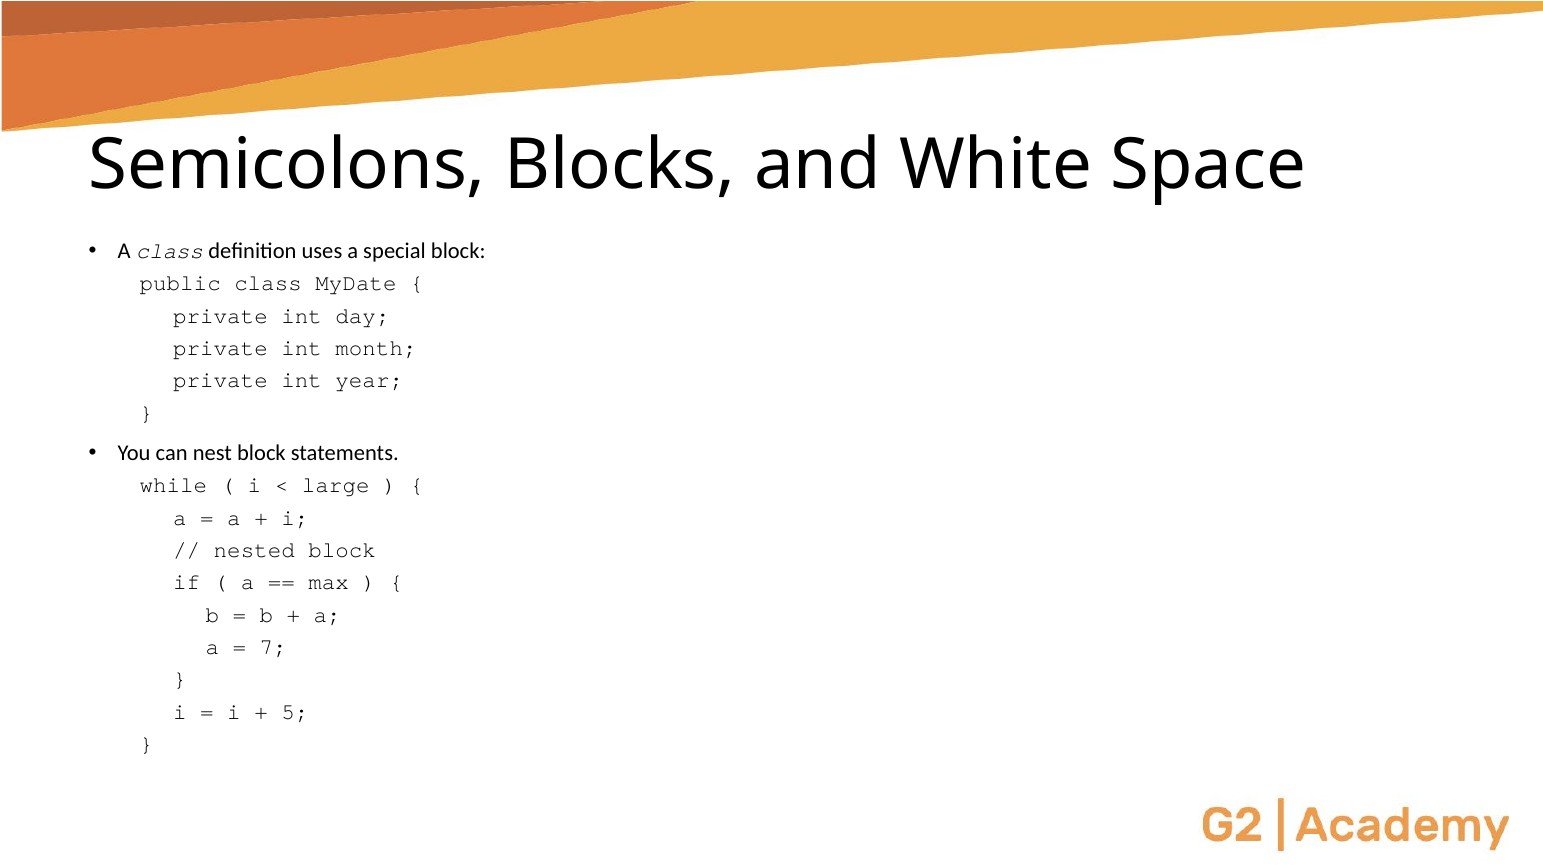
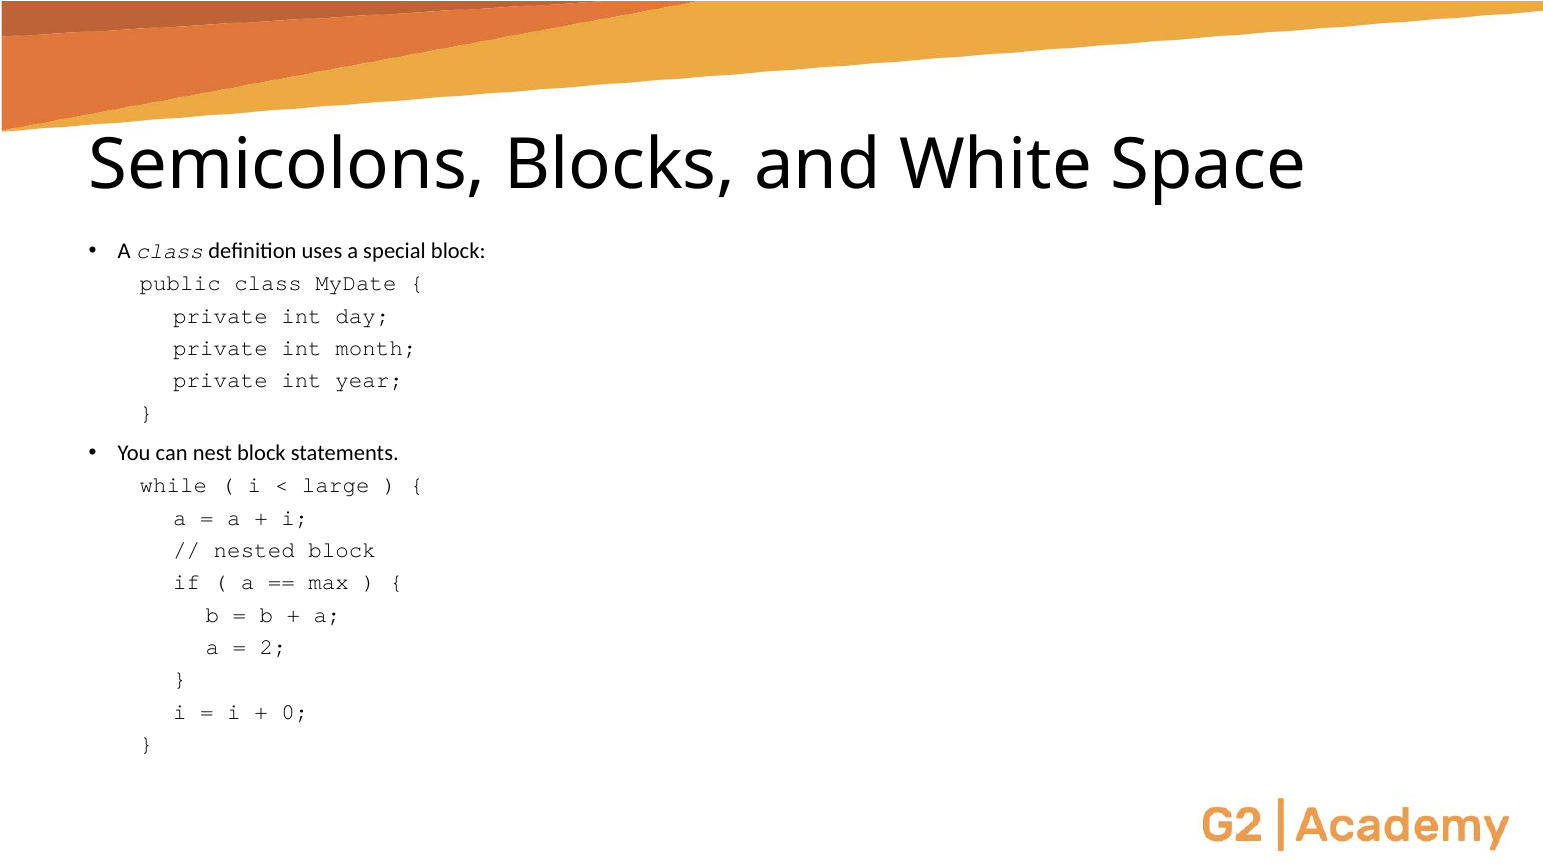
7: 7 -> 2
5: 5 -> 0
